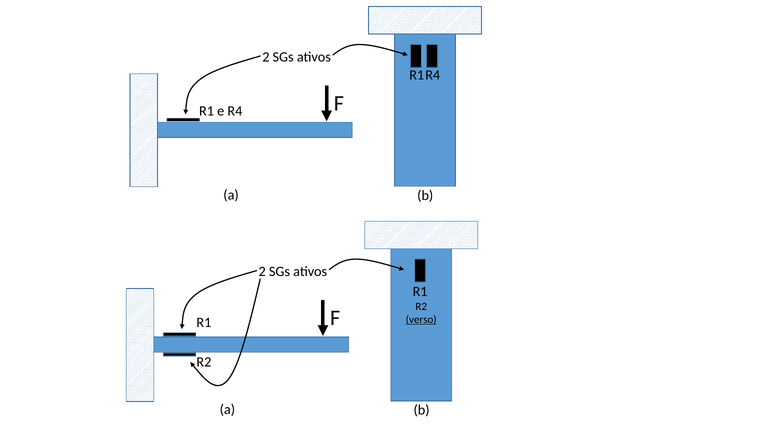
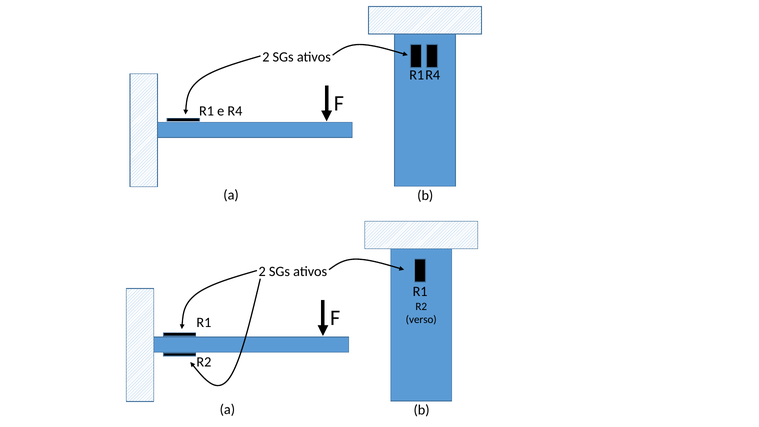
verso underline: present -> none
